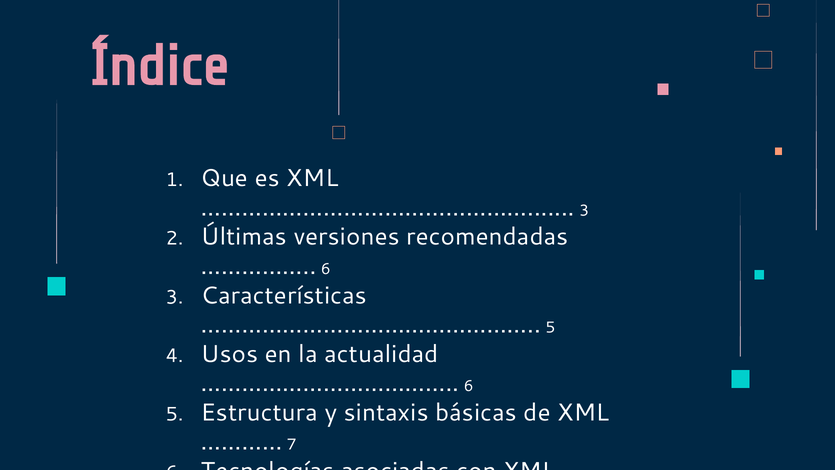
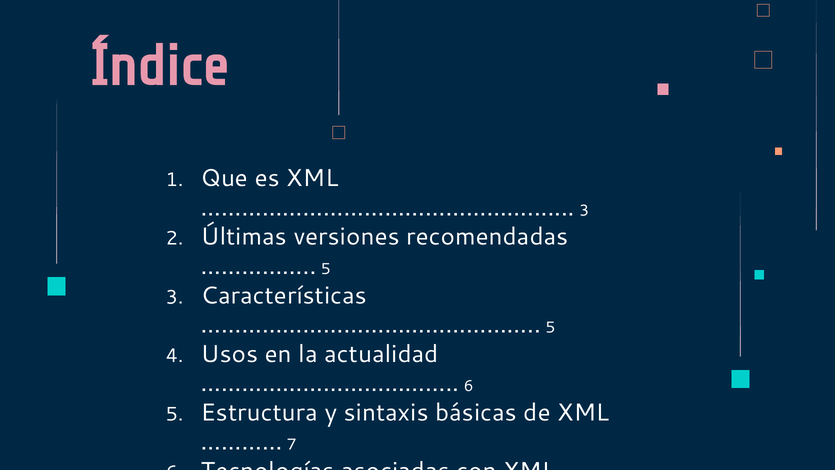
6 at (326, 269): 6 -> 5
